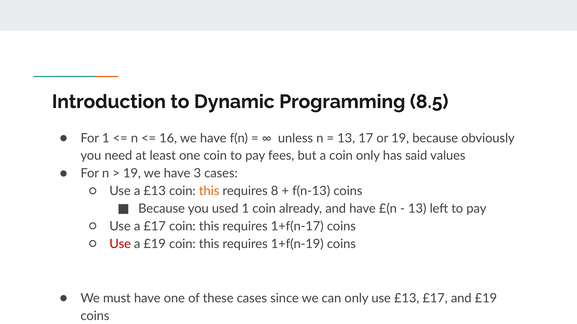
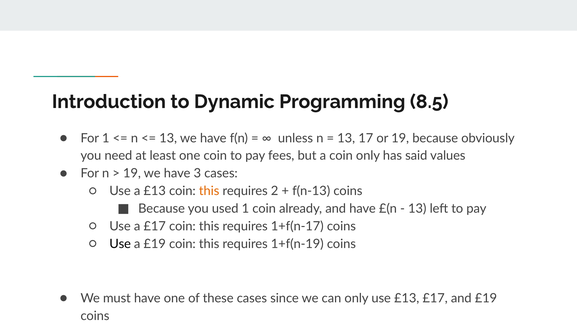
16 at (168, 138): 16 -> 13
8: 8 -> 2
Use at (120, 244) colour: red -> black
